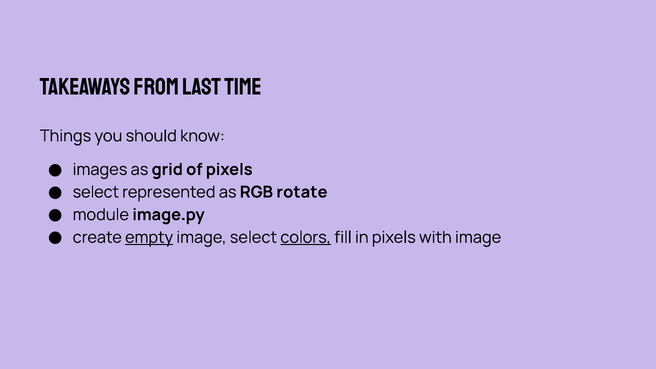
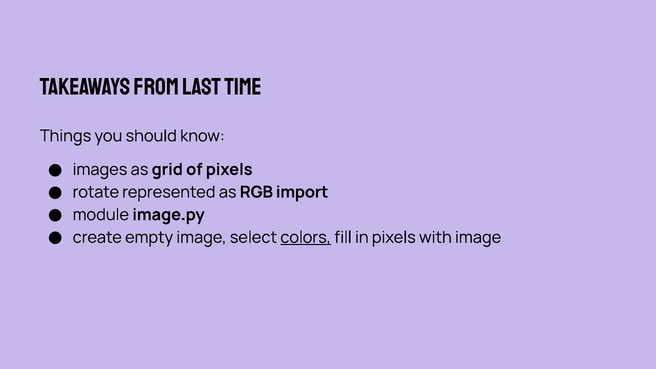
select at (96, 192): select -> rotate
rotate: rotate -> import
empty underline: present -> none
